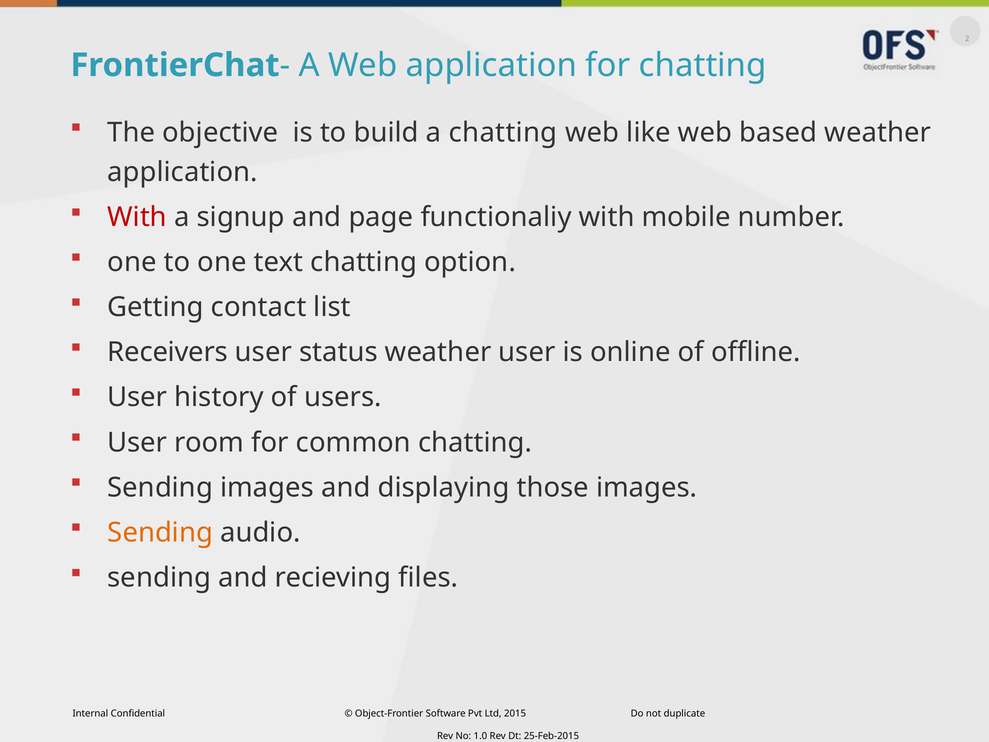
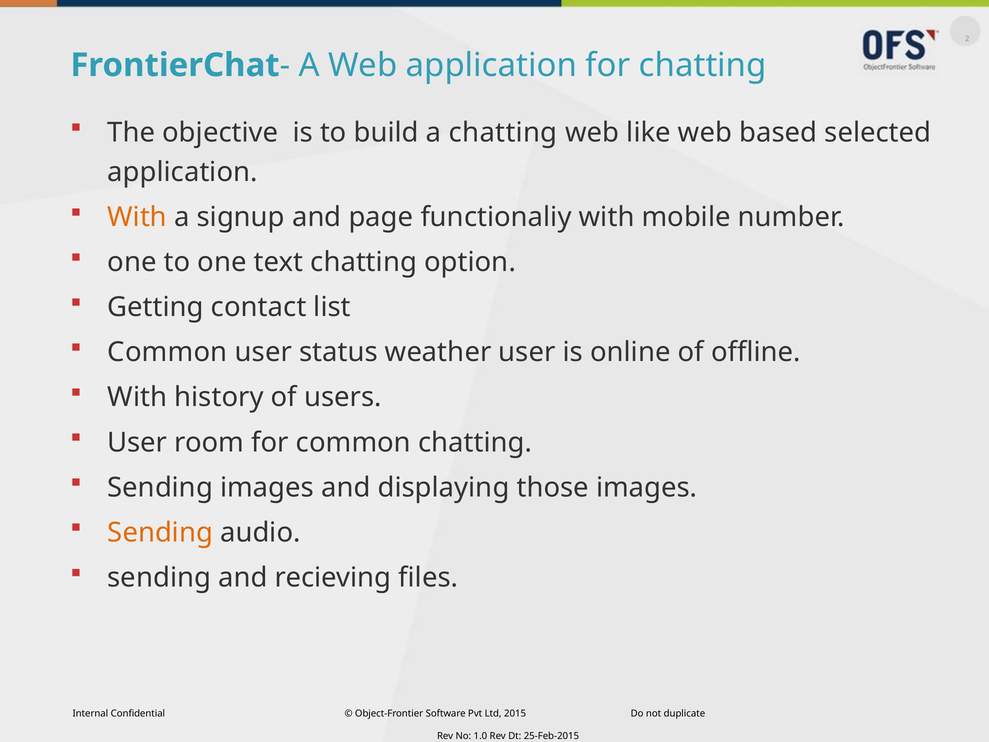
based weather: weather -> selected
With at (137, 217) colour: red -> orange
Receivers at (168, 352): Receivers -> Common
User at (137, 397): User -> With
